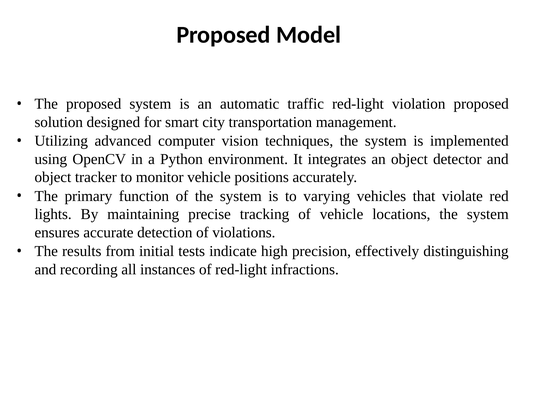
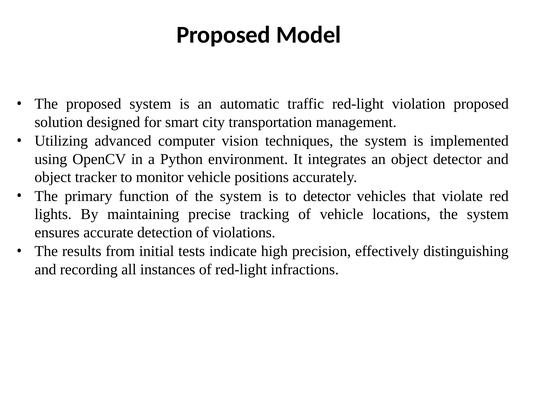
to varying: varying -> detector
